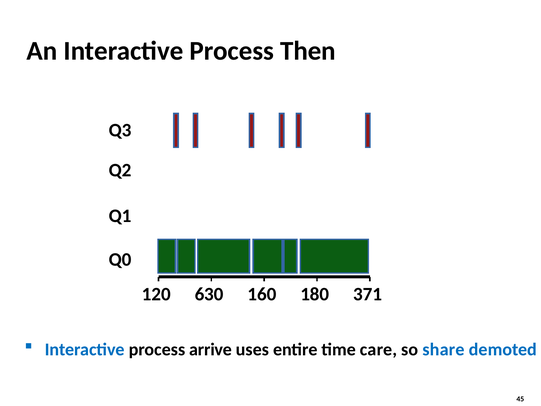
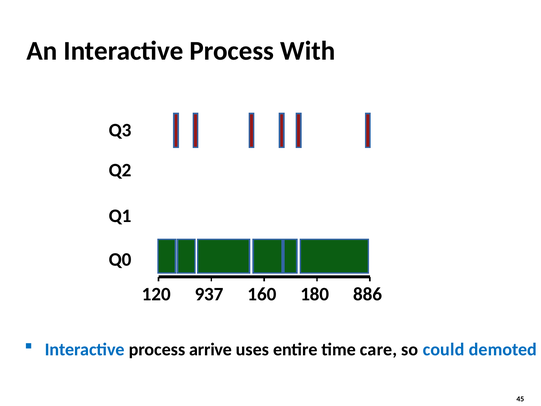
Then: Then -> With
630: 630 -> 937
371: 371 -> 886
share: share -> could
